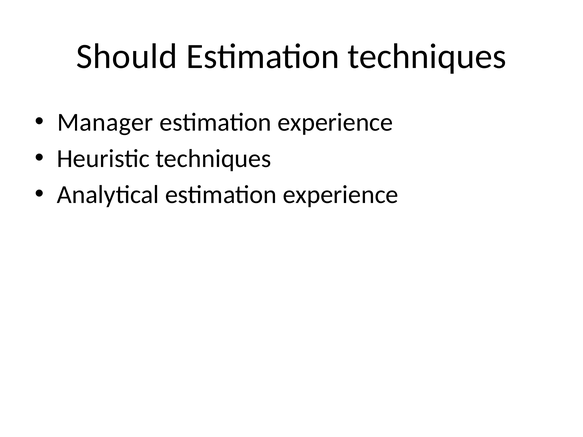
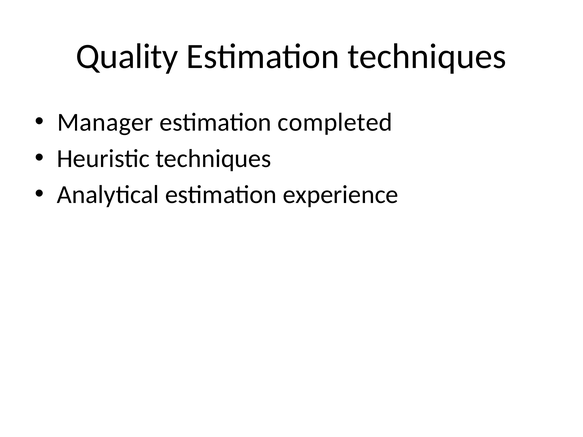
Should: Should -> Quality
experience at (335, 122): experience -> completed
